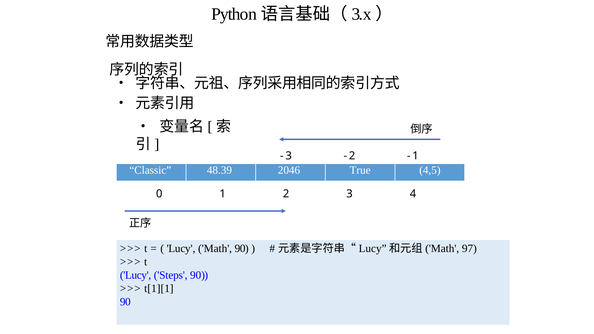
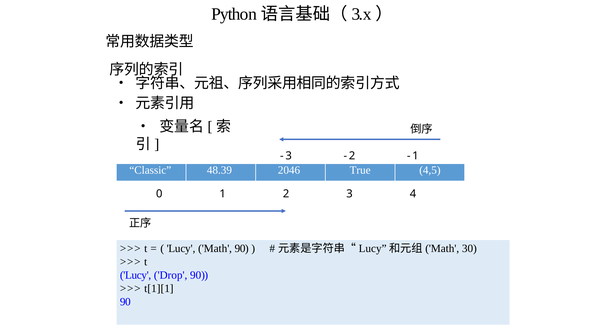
97: 97 -> 30
Steps: Steps -> Drop
